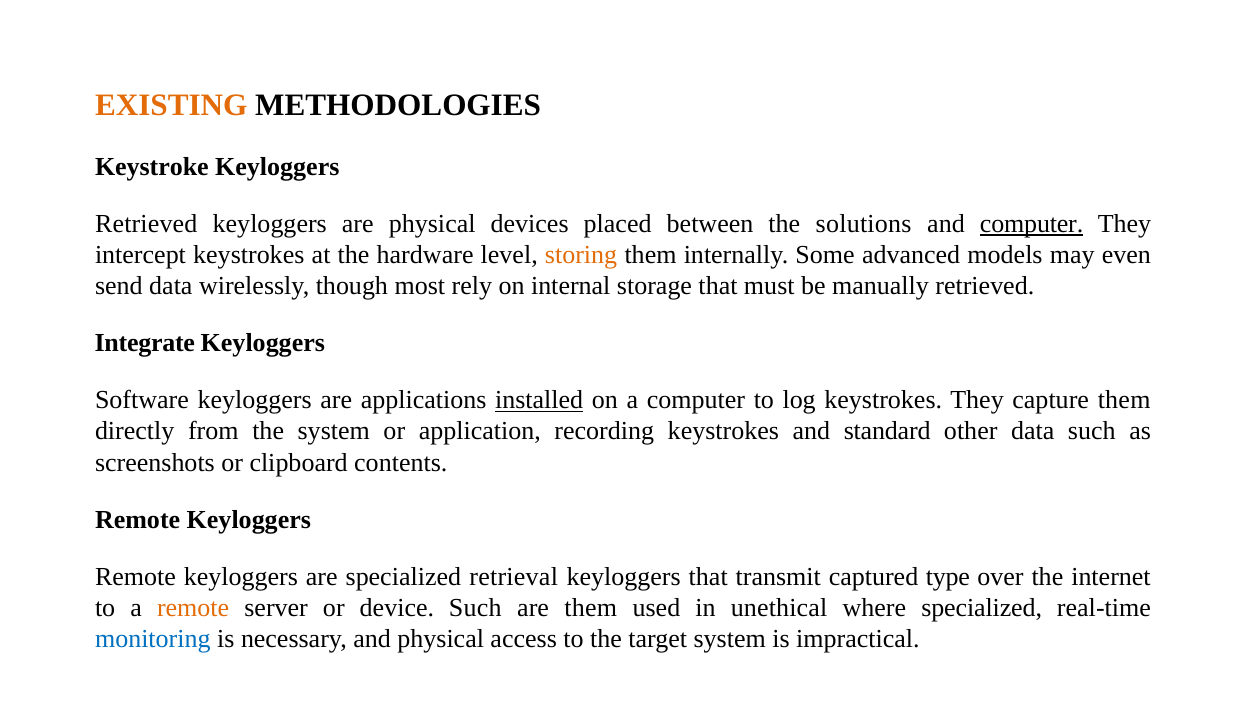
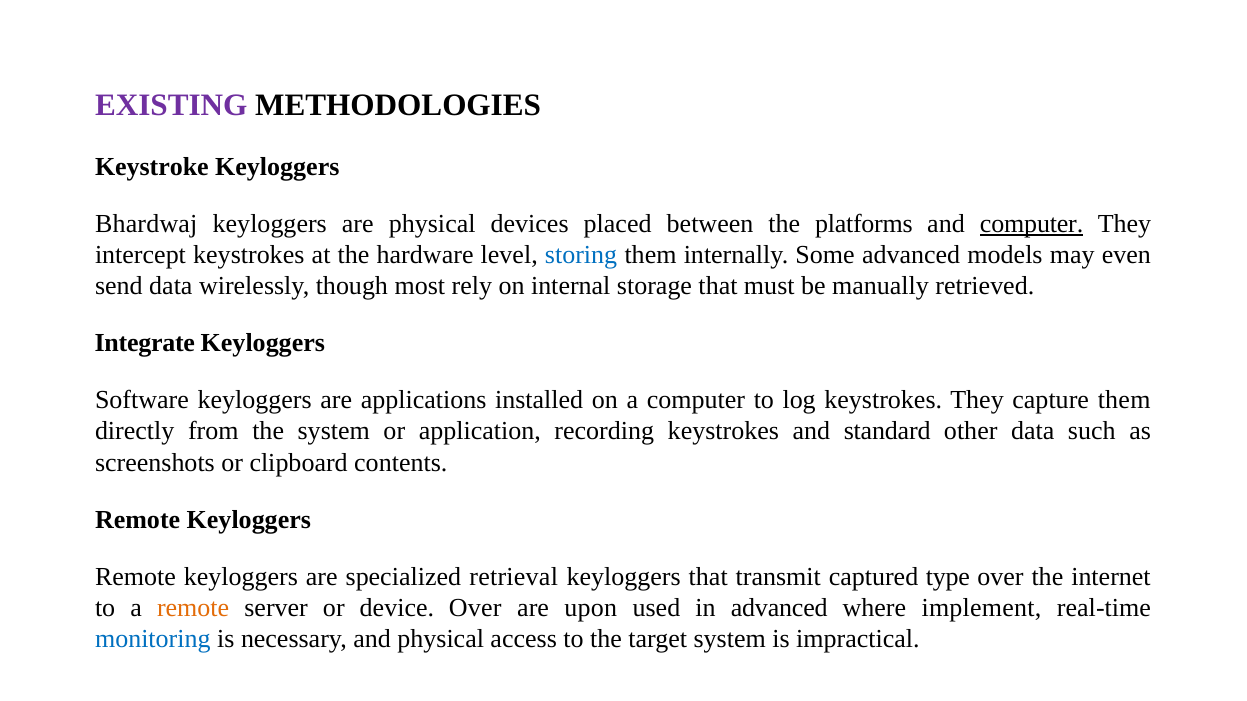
EXISTING colour: orange -> purple
Retrieved at (146, 224): Retrieved -> Bhardwaj
solutions: solutions -> platforms
storing colour: orange -> blue
installed underline: present -> none
device Such: Such -> Over
are them: them -> upon
in unethical: unethical -> advanced
where specialized: specialized -> implement
